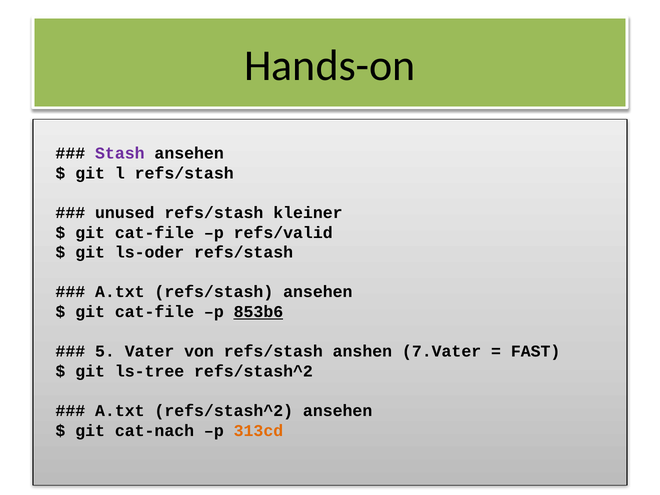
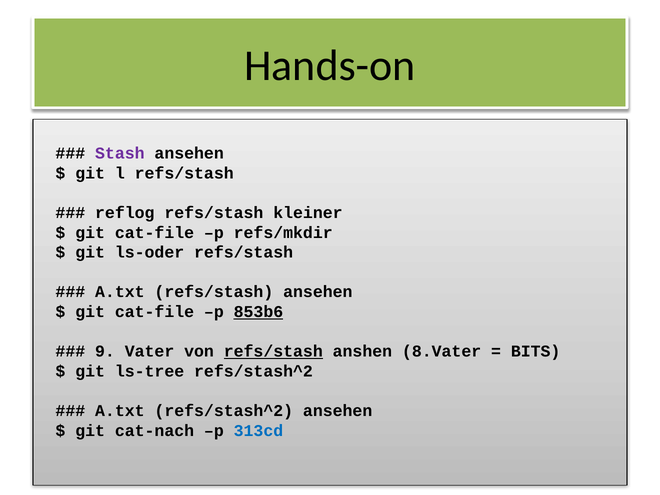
unused: unused -> reflog
refs/valid: refs/valid -> refs/mkdir
5: 5 -> 9
refs/stash at (273, 351) underline: none -> present
7.Vater: 7.Vater -> 8.Vater
FAST: FAST -> BITS
313cd colour: orange -> blue
